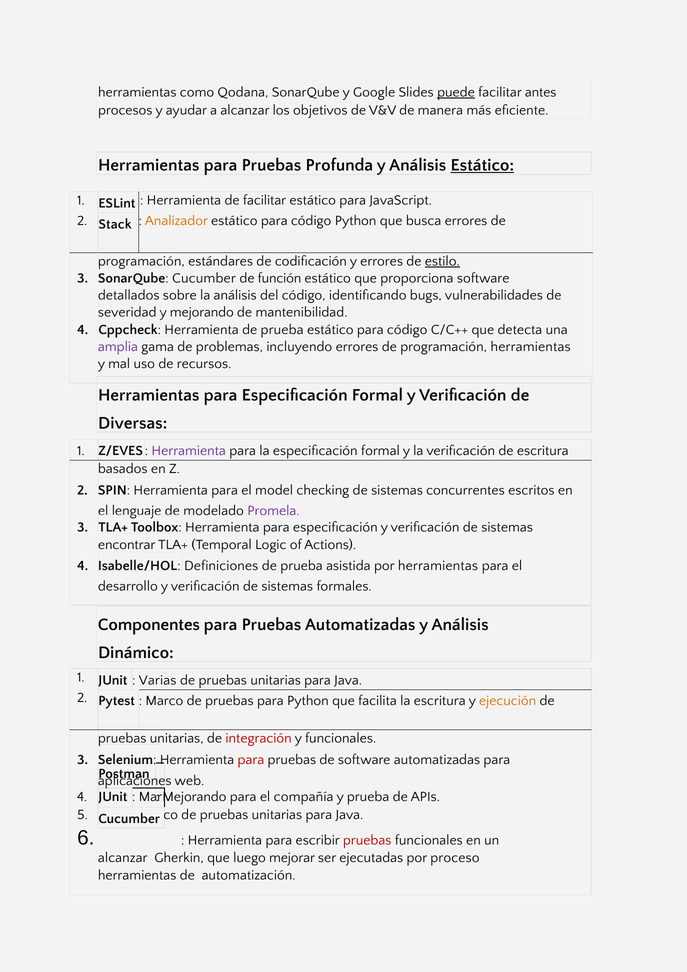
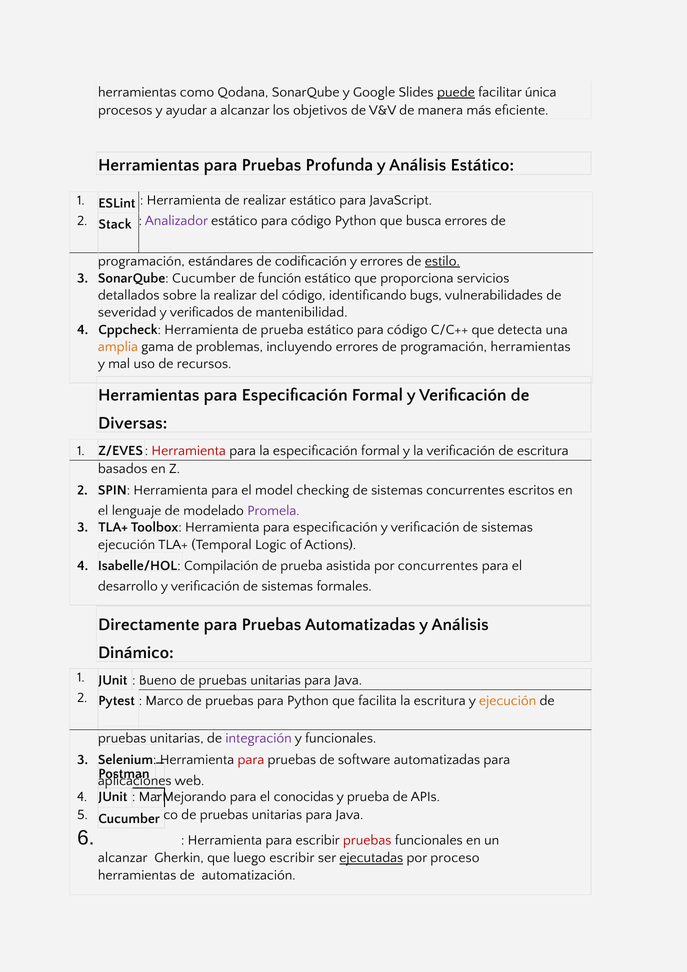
antes: antes -> única
Estático at (482, 165) underline: present -> none
de facilitar: facilitar -> realizar
Analizador colour: orange -> purple
proporciona software: software -> servicios
la análisis: análisis -> realizar
y mejorando: mejorando -> verificados
amplia colour: purple -> orange
Herramienta at (189, 451) colour: purple -> red
encontrar at (127, 545): encontrar -> ejecución
Definiciones: Definiciones -> Compilación
por herramientas: herramientas -> concurrentes
Componentes: Componentes -> Directamente
Varias: Varias -> Bueno
integración colour: red -> purple
compañía: compañía -> conocidas
luego mejorar: mejorar -> escribir
ejecutadas underline: none -> present
